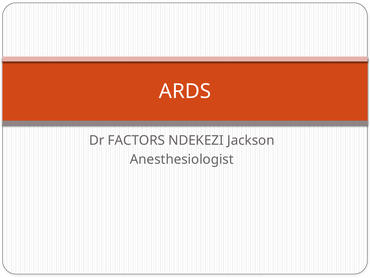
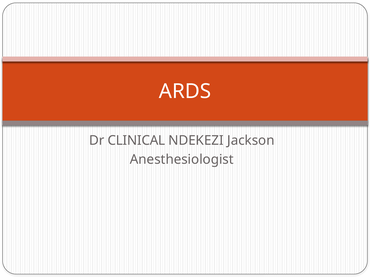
FACTORS: FACTORS -> CLINICAL
